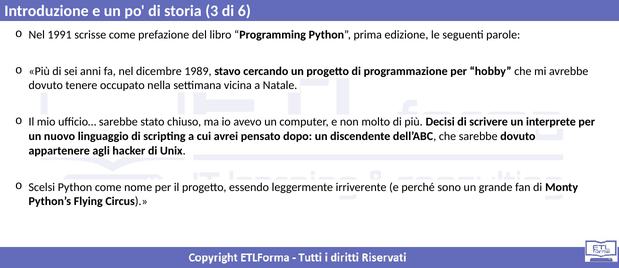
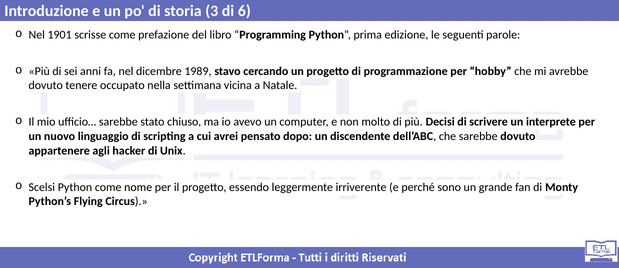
1991: 1991 -> 1901
